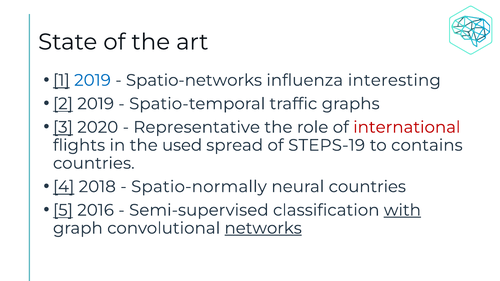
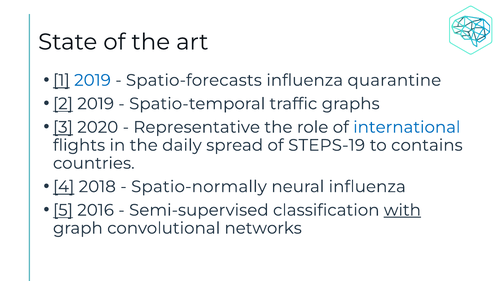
Spatio-networks: Spatio-networks -> Spatio-forecasts
interesting: interesting -> quarantine
international colour: red -> blue
used: used -> daily
neural countries: countries -> influenza
networks underline: present -> none
